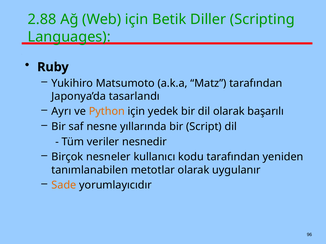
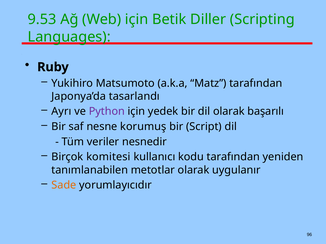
2.88: 2.88 -> 9.53
Python colour: orange -> purple
yıllarında: yıllarında -> korumuş
nesneler: nesneler -> komitesi
